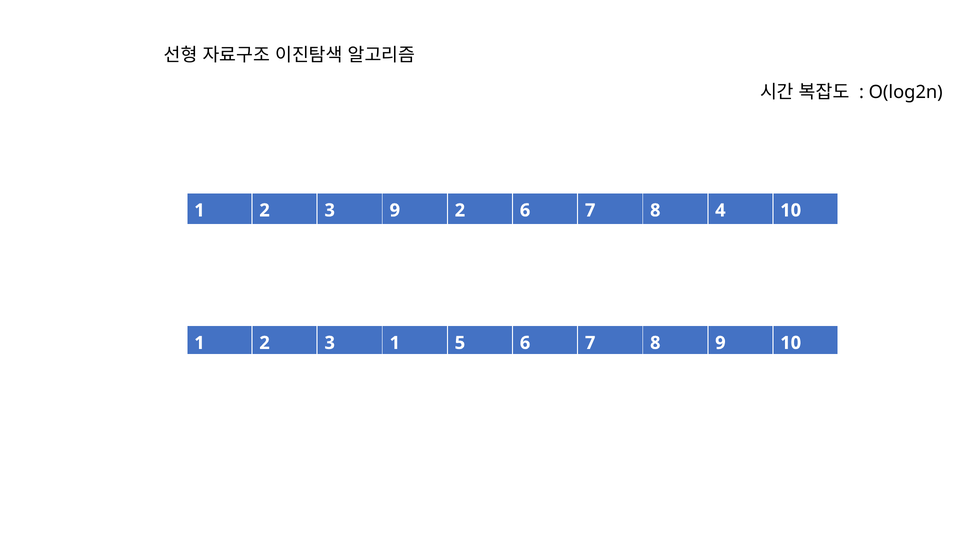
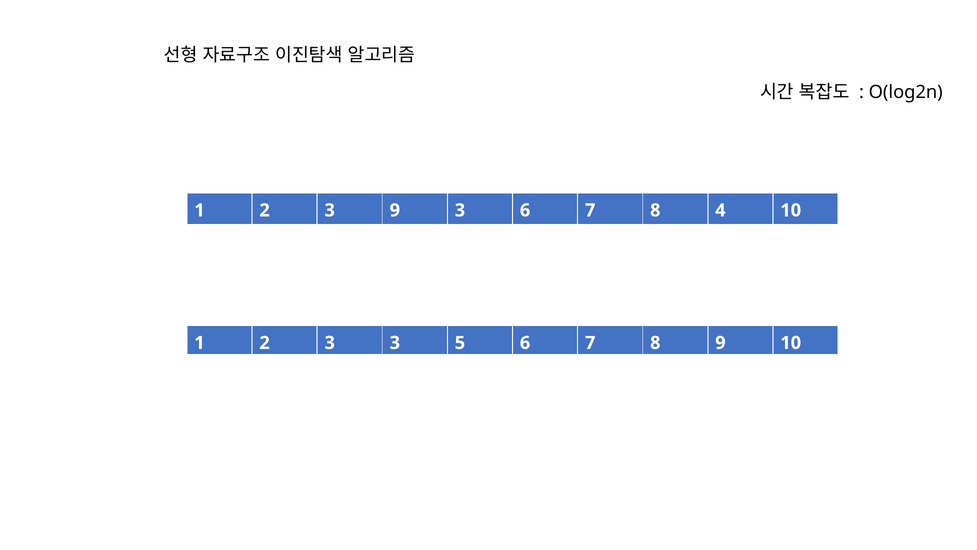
9 2: 2 -> 3
3 1: 1 -> 3
